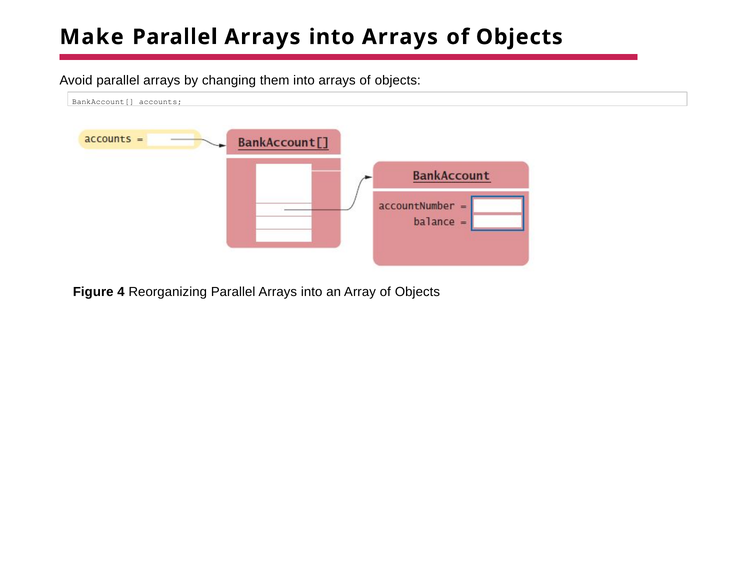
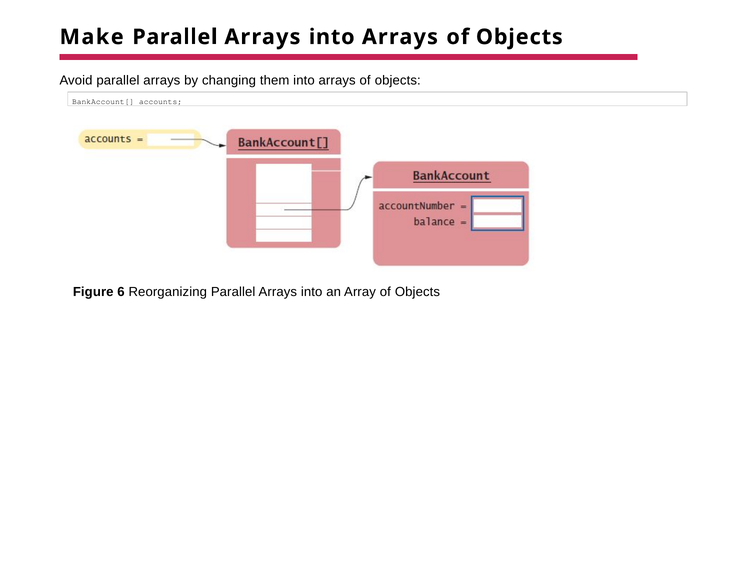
4: 4 -> 6
